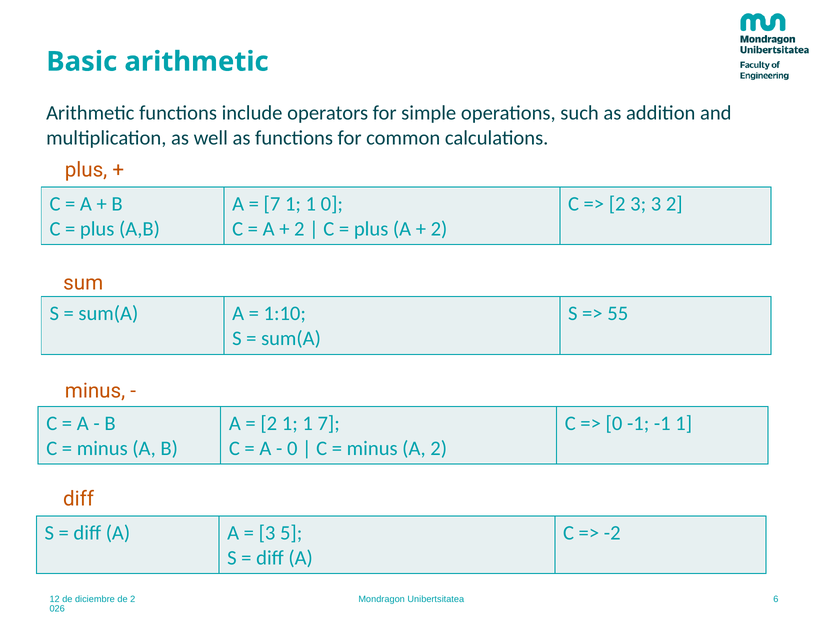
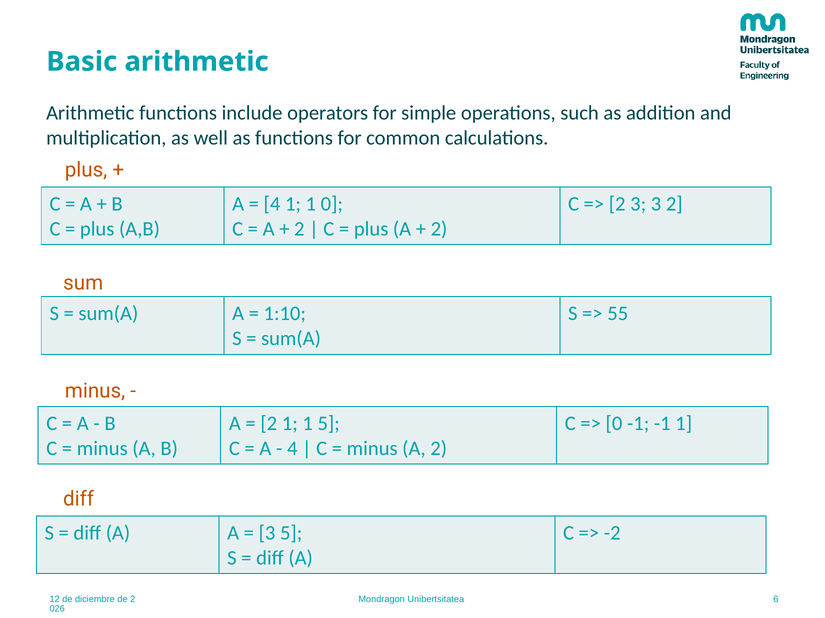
7 at (272, 204): 7 -> 4
1 7: 7 -> 5
0 at (292, 449): 0 -> 4
